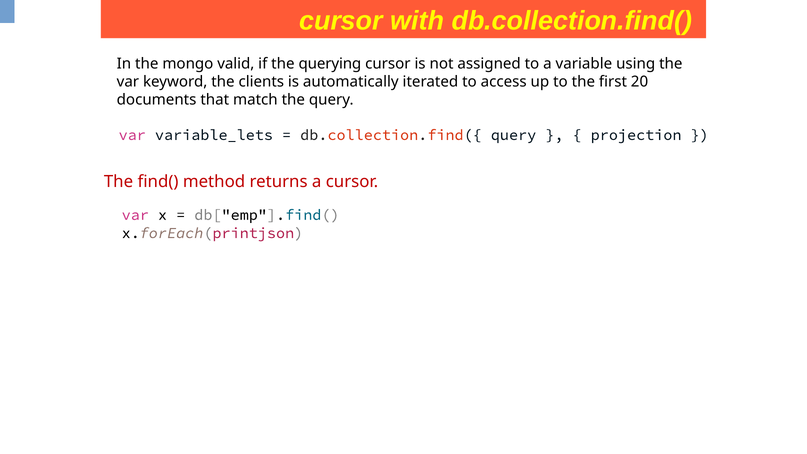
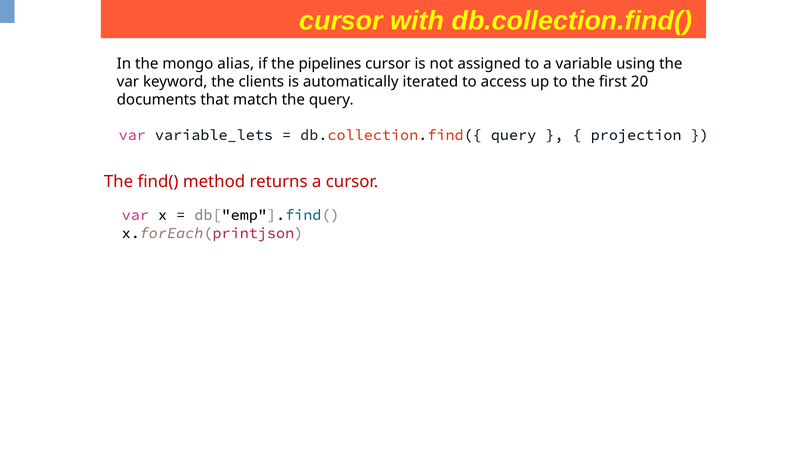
valid: valid -> alias
querying: querying -> pipelines
